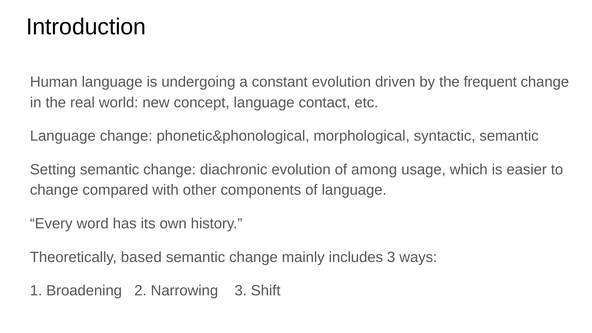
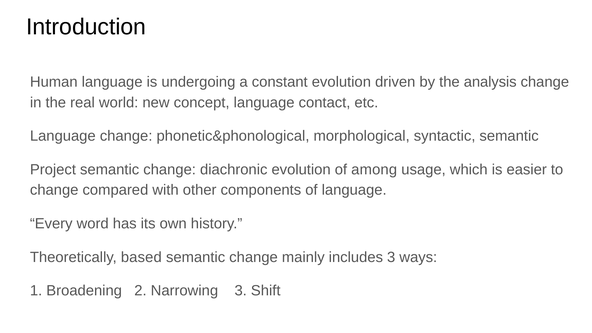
frequent: frequent -> analysis
Setting: Setting -> Project
